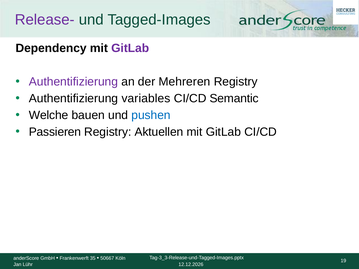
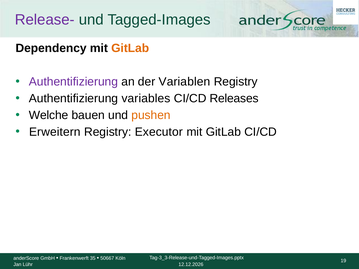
GitLab at (130, 48) colour: purple -> orange
Mehreren: Mehreren -> Variablen
Semantic: Semantic -> Releases
pushen colour: blue -> orange
Passieren: Passieren -> Erweitern
Aktuellen: Aktuellen -> Executor
